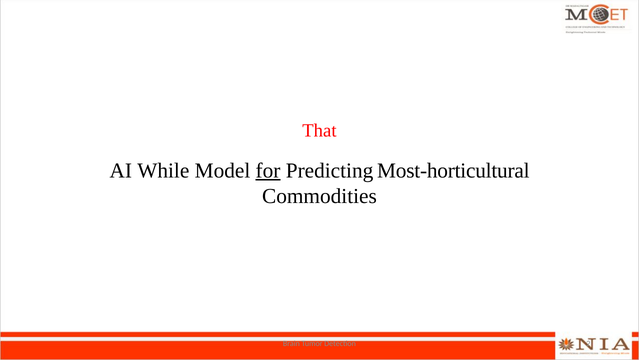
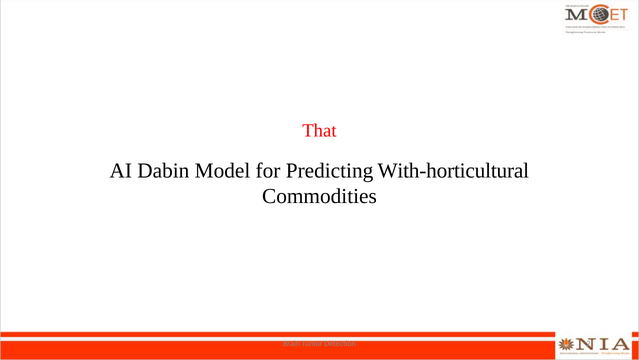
While: While -> Dabin
for underline: present -> none
Most-horticultural: Most-horticultural -> With-horticultural
